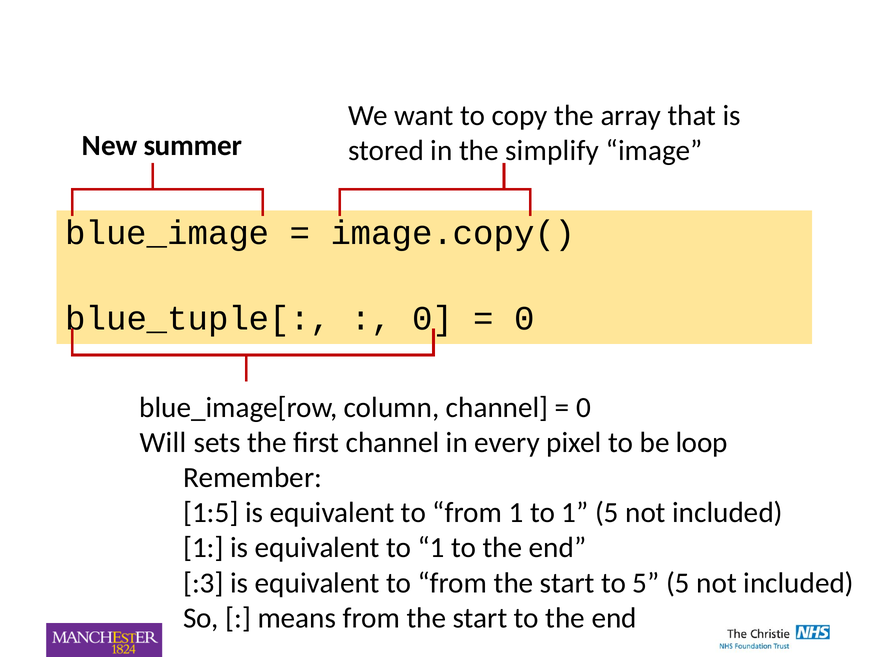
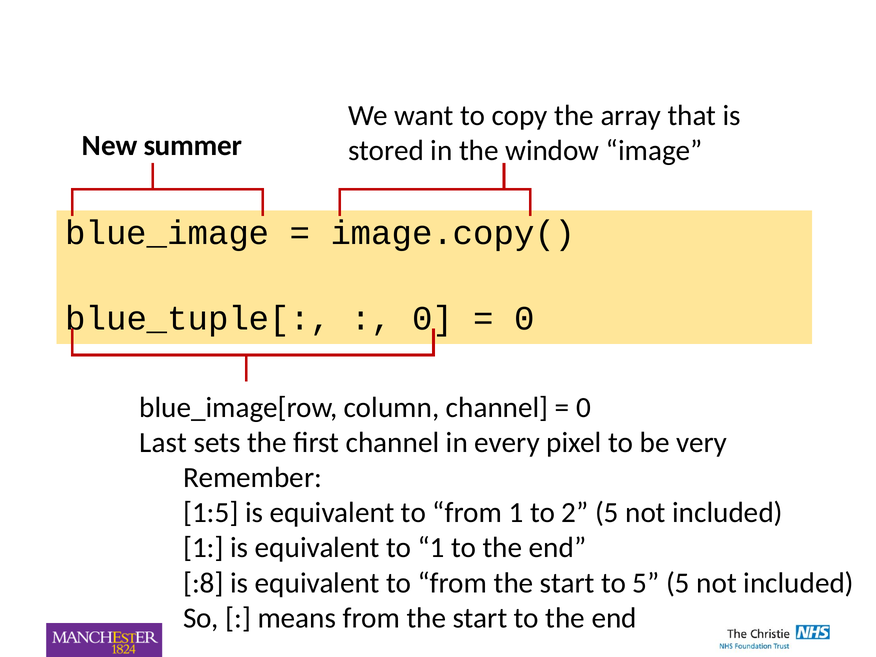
simplify: simplify -> window
Will: Will -> Last
loop: loop -> very
1 to 1: 1 -> 2
:3: :3 -> :8
